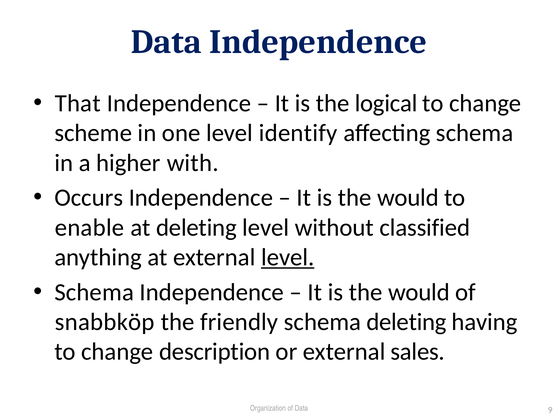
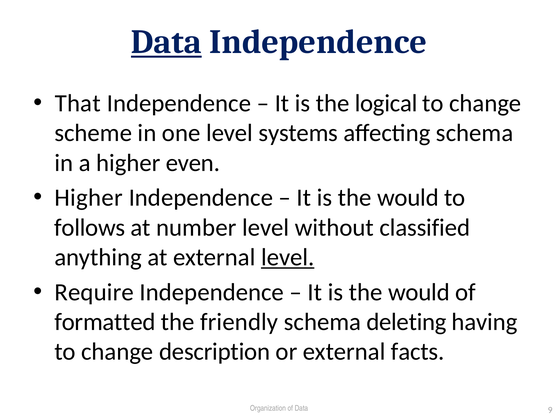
Data at (166, 42) underline: none -> present
identify: identify -> systems
with: with -> even
Occurs at (89, 197): Occurs -> Higher
enable: enable -> follows
at deleting: deleting -> number
Schema at (94, 292): Schema -> Require
snabbköp: snabbköp -> formatted
sales: sales -> facts
